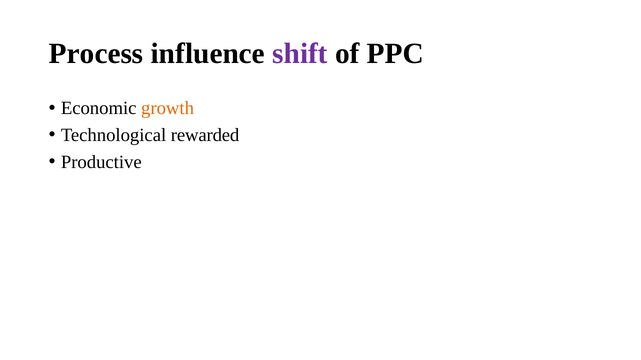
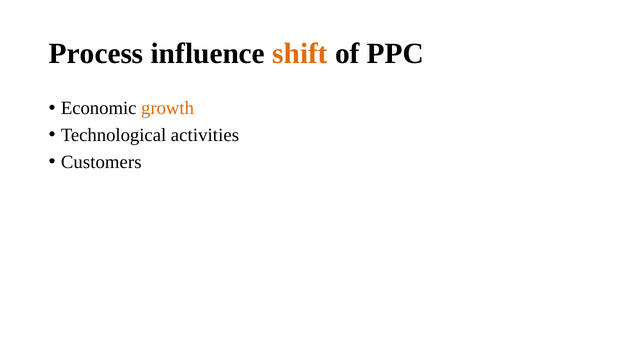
shift colour: purple -> orange
rewarded: rewarded -> activities
Productive: Productive -> Customers
